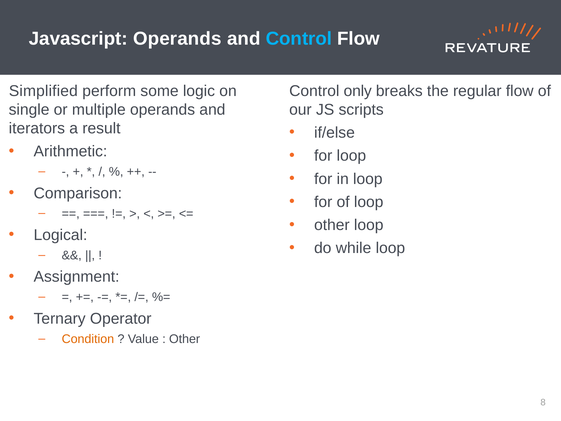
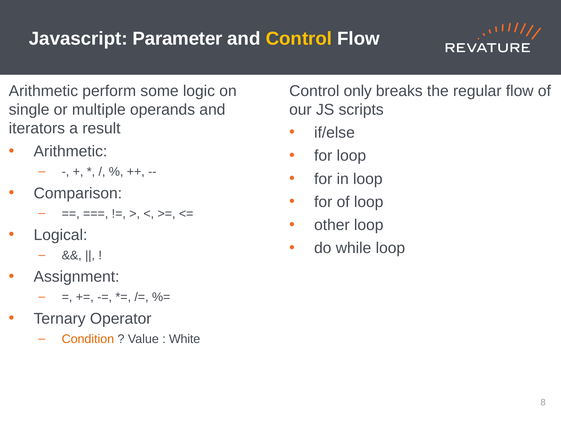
Javascript Operands: Operands -> Parameter
Control at (299, 39) colour: light blue -> yellow
Simplified at (43, 91): Simplified -> Arithmetic
Other at (185, 339): Other -> White
